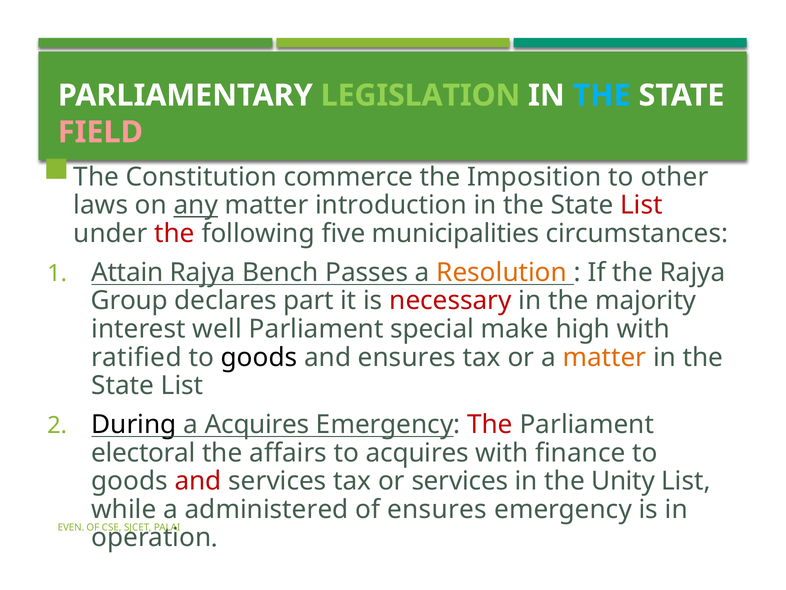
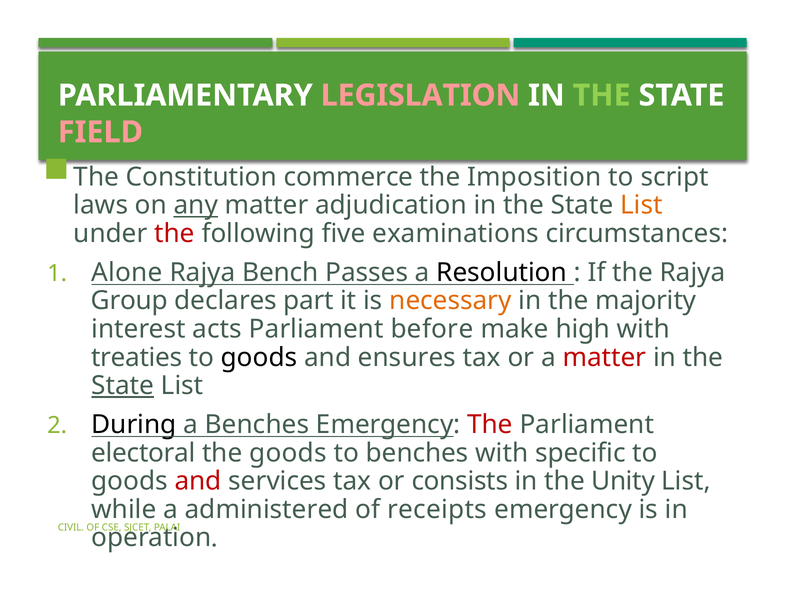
LEGISLATION colour: light green -> pink
THE at (602, 95) colour: light blue -> light green
other: other -> script
introduction: introduction -> adjudication
List at (641, 205) colour: red -> orange
municipalities: municipalities -> examinations
Attain: Attain -> Alone
Resolution colour: orange -> black
necessary colour: red -> orange
well: well -> acts
special: special -> before
ratified: ratified -> treaties
matter at (604, 357) colour: orange -> red
State at (123, 385) underline: none -> present
a Acquires: Acquires -> Benches
the affairs: affairs -> goods
to acquires: acquires -> benches
finance: finance -> specific
or services: services -> consists
of ensures: ensures -> receipts
EVEN: EVEN -> CIVIL
